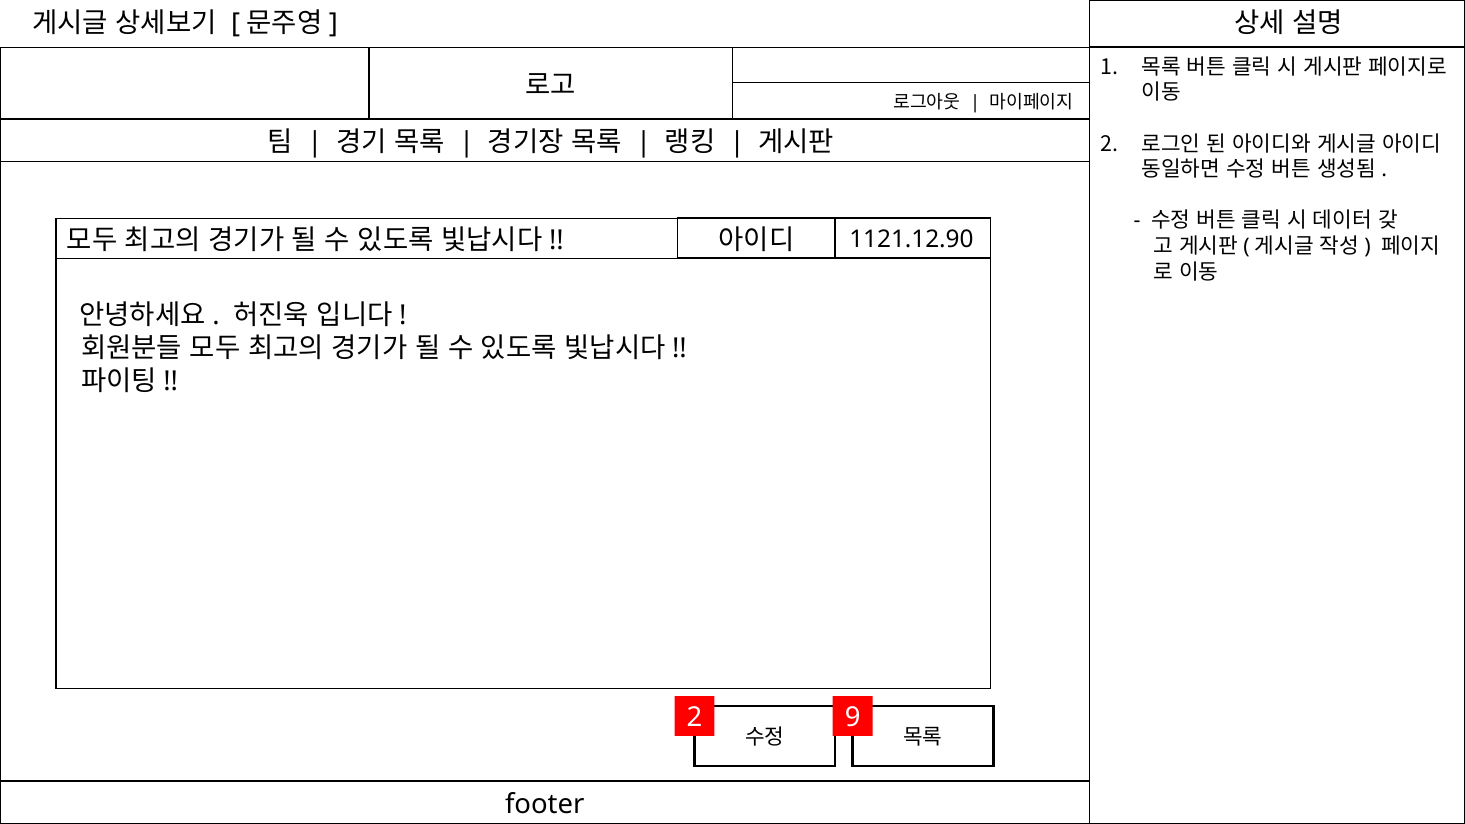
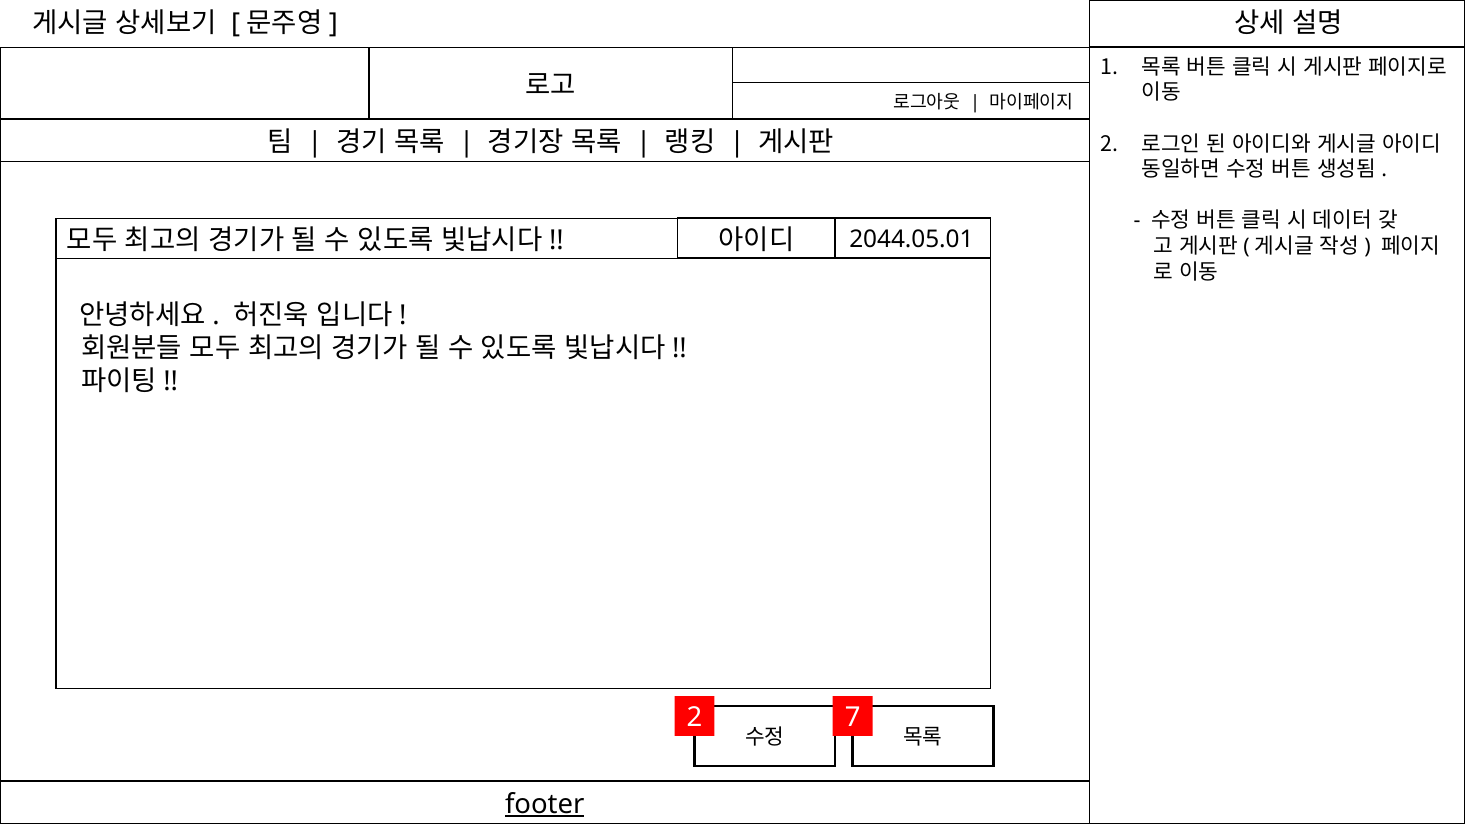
1121.12.90: 1121.12.90 -> 2044.05.01
9: 9 -> 7
footer underline: none -> present
